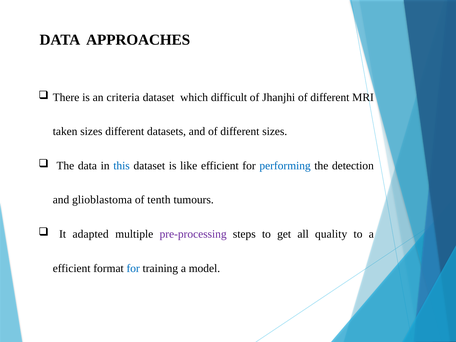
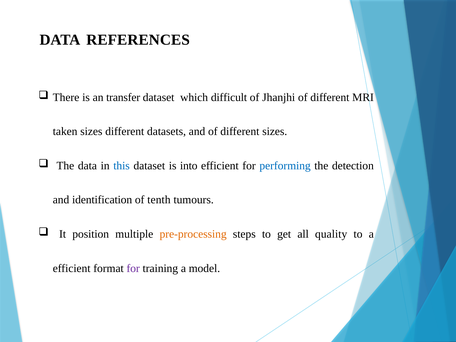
APPROACHES: APPROACHES -> REFERENCES
criteria: criteria -> transfer
like: like -> into
glioblastoma: glioblastoma -> identification
adapted: adapted -> position
pre-processing colour: purple -> orange
for at (133, 268) colour: blue -> purple
